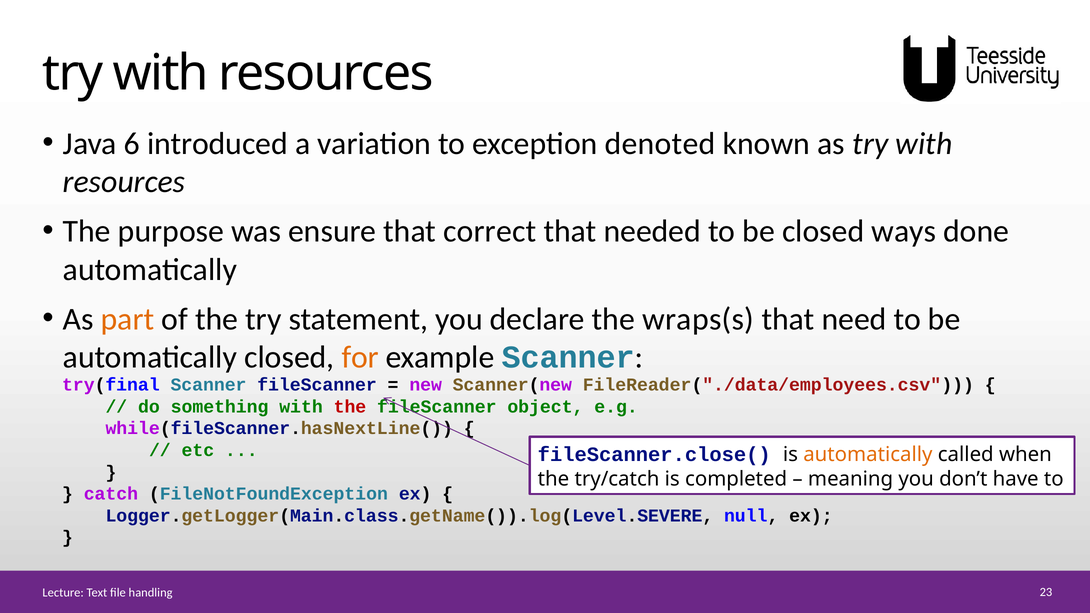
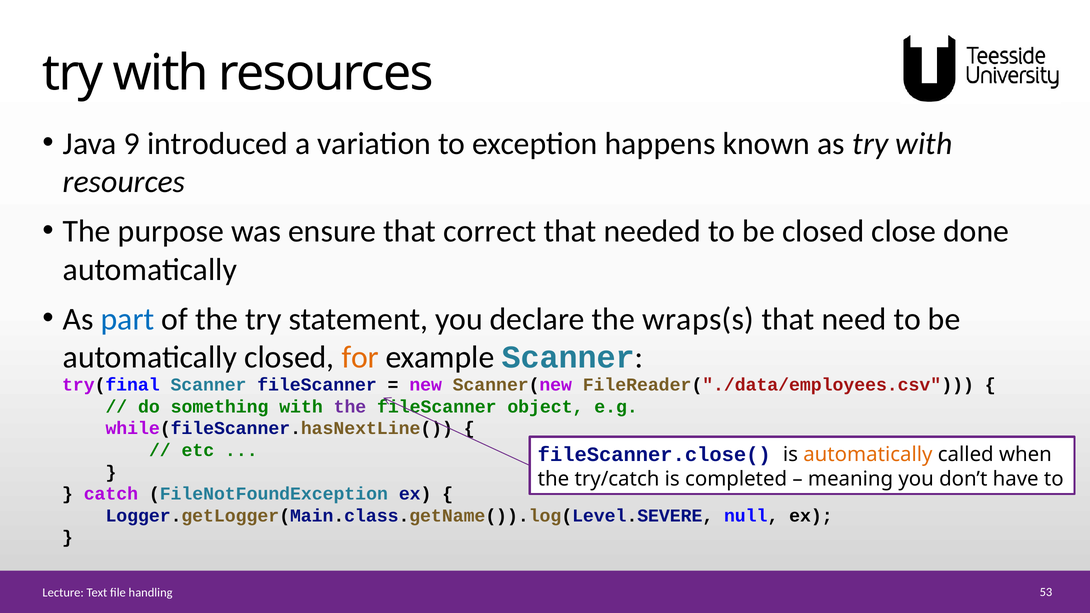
6: 6 -> 9
denoted: denoted -> happens
ways: ways -> close
part colour: orange -> blue
the at (350, 407) colour: red -> purple
23: 23 -> 53
